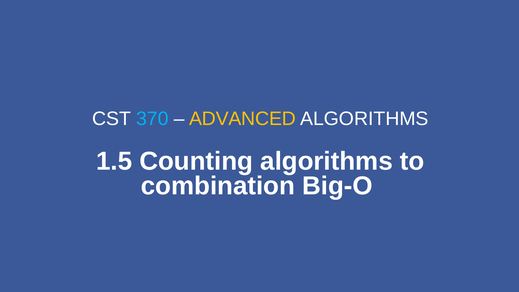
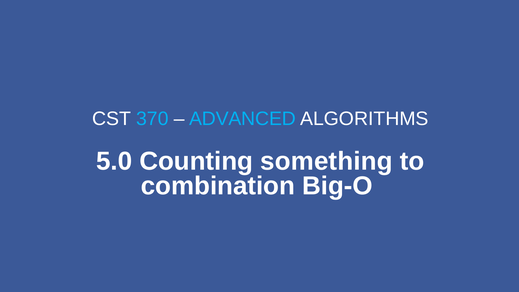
ADVANCED colour: yellow -> light blue
1.5: 1.5 -> 5.0
Counting algorithms: algorithms -> something
